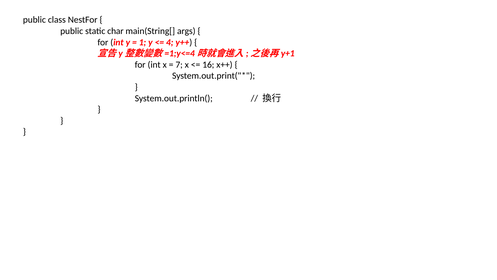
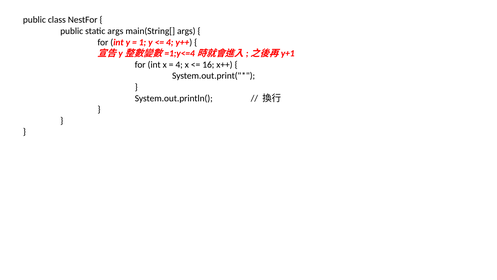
static char: char -> args
7 at (179, 65): 7 -> 4
